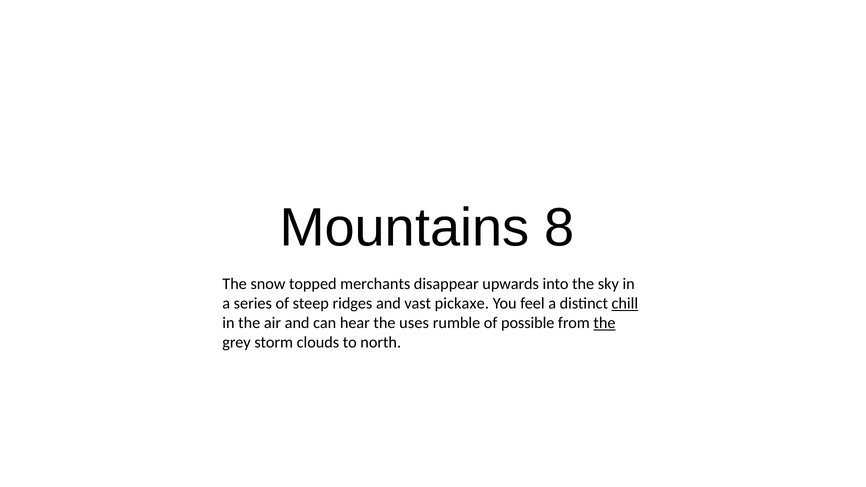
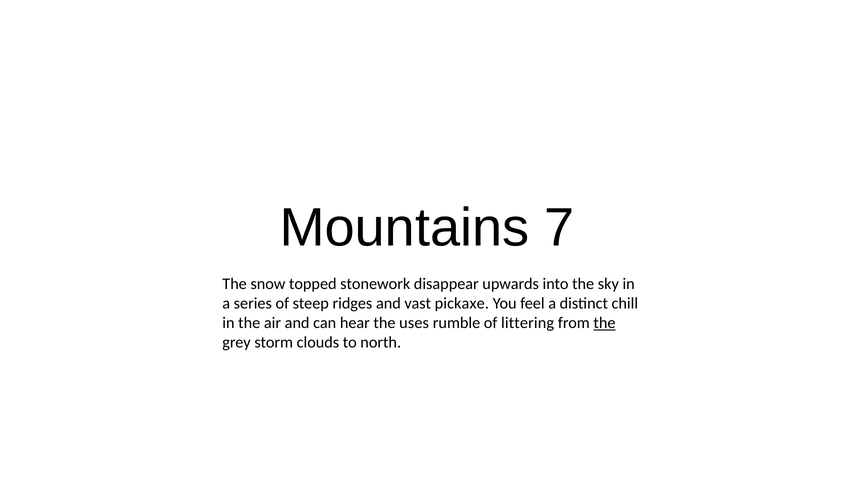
8: 8 -> 7
merchants: merchants -> stonework
chill underline: present -> none
possible: possible -> littering
